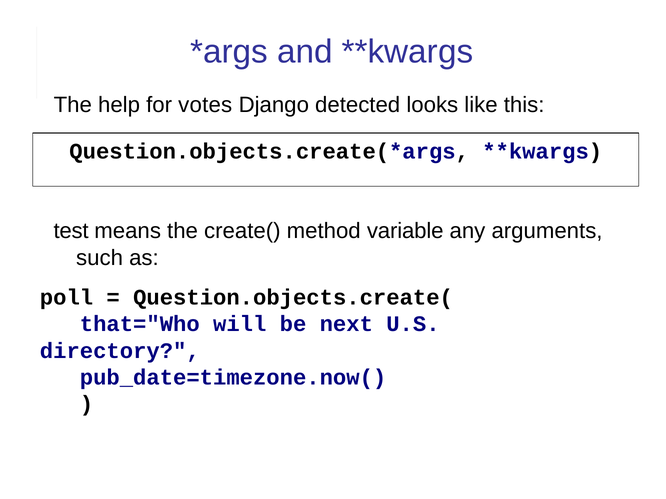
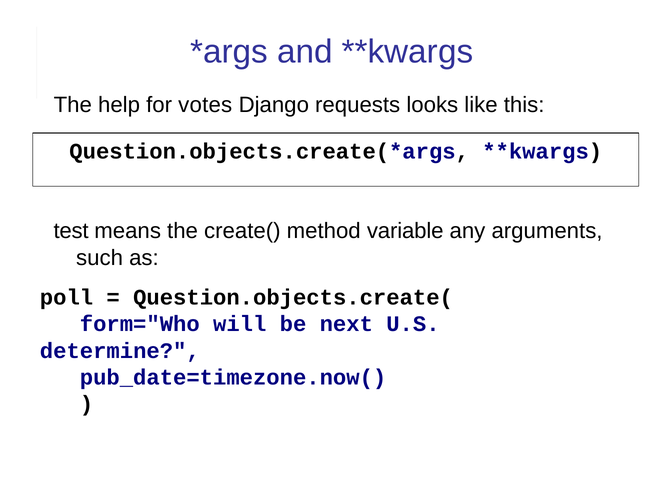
detected: detected -> requests
that="Who: that="Who -> form="Who
directory: directory -> determine
